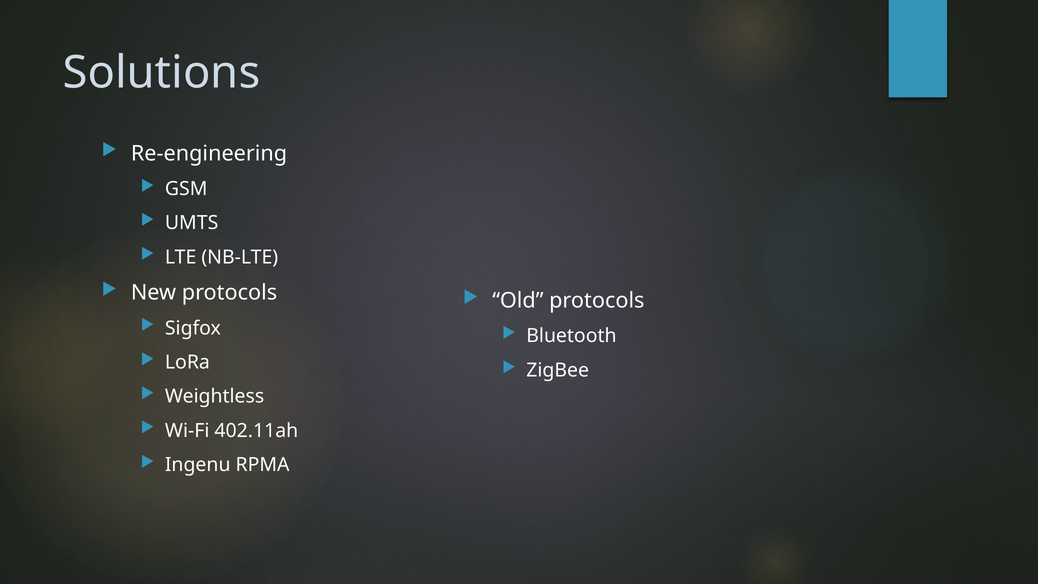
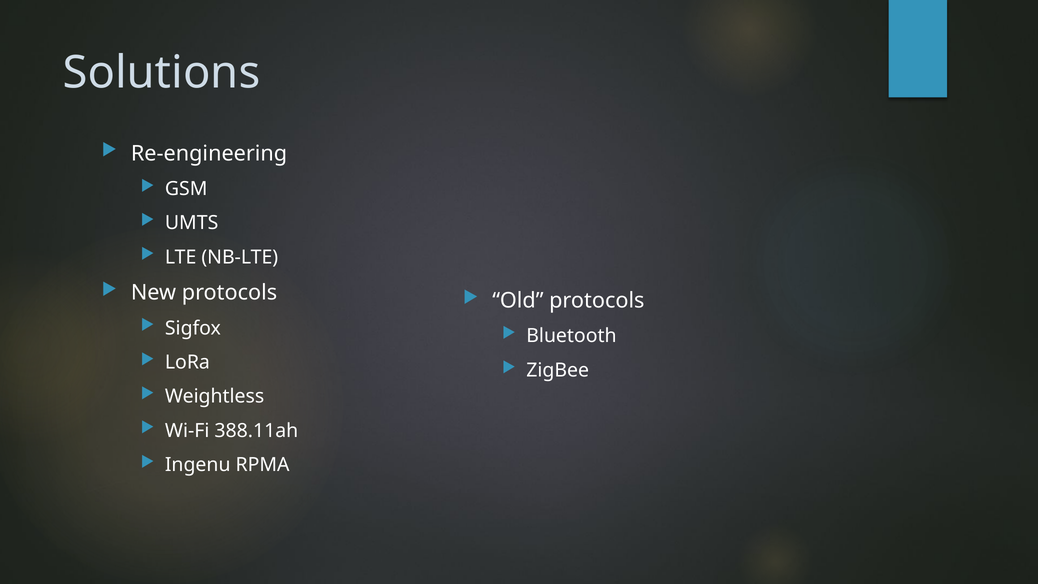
402.11ah: 402.11ah -> 388.11ah
